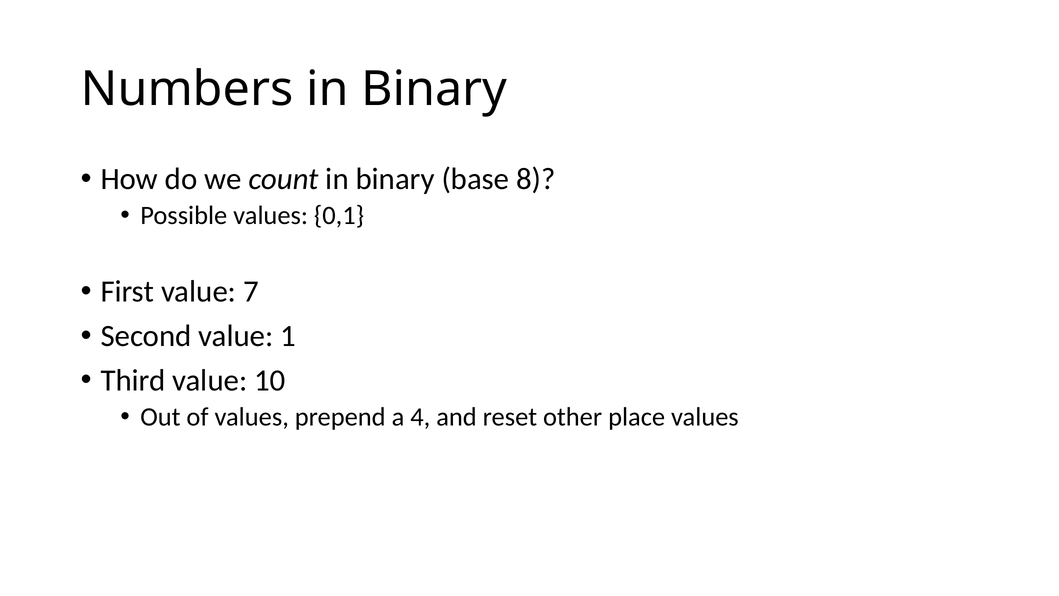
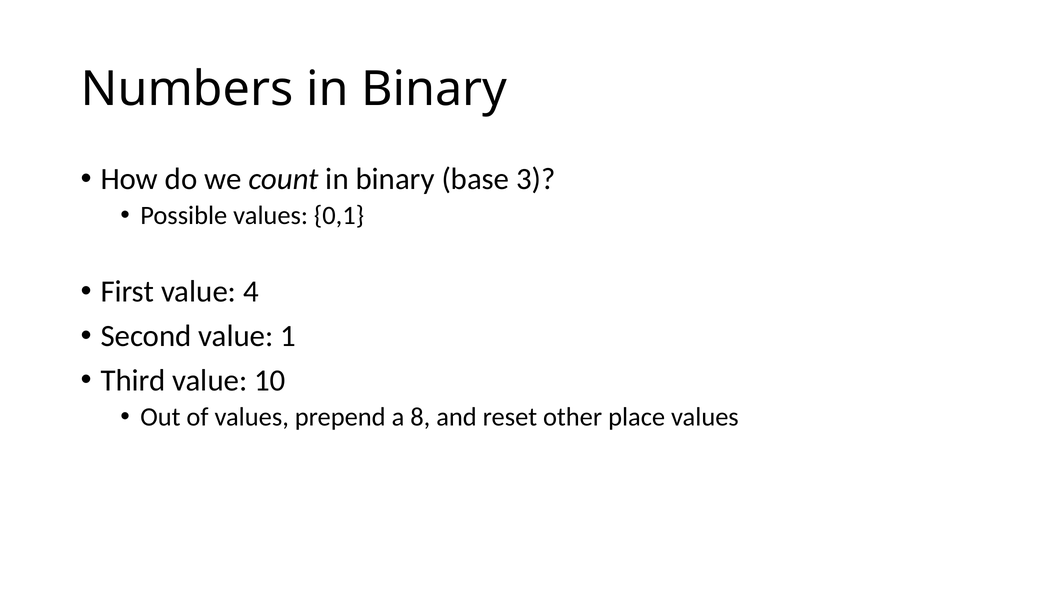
8: 8 -> 3
7: 7 -> 4
4: 4 -> 8
